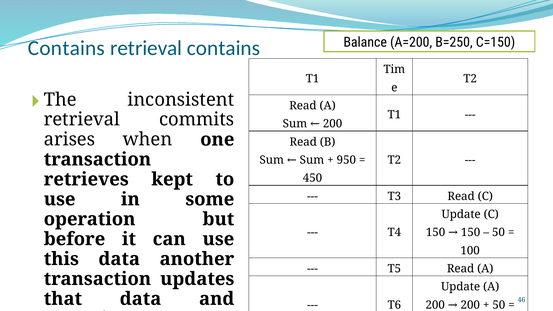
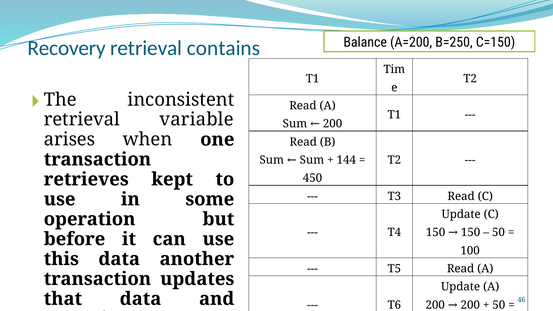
Contains at (66, 48): Contains -> Recovery
retrieval commits: commits -> variable
950: 950 -> 144
